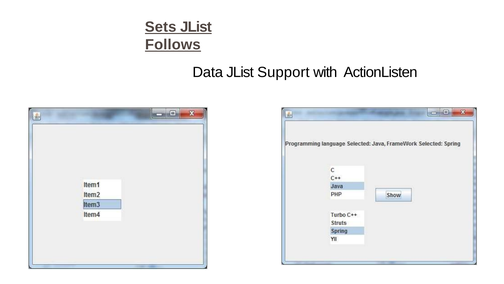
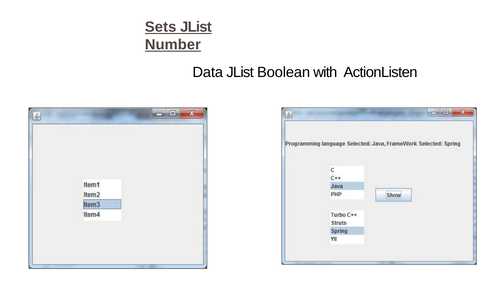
Follows: Follows -> Number
Support: Support -> Boolean
